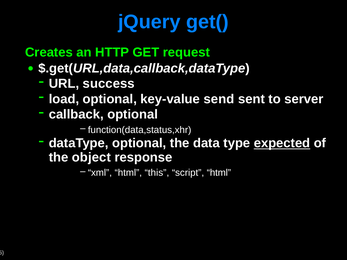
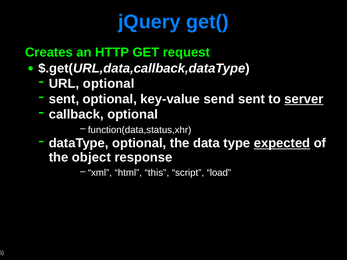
URL success: success -> optional
load at (64, 99): load -> sent
server underline: none -> present
script html: html -> load
